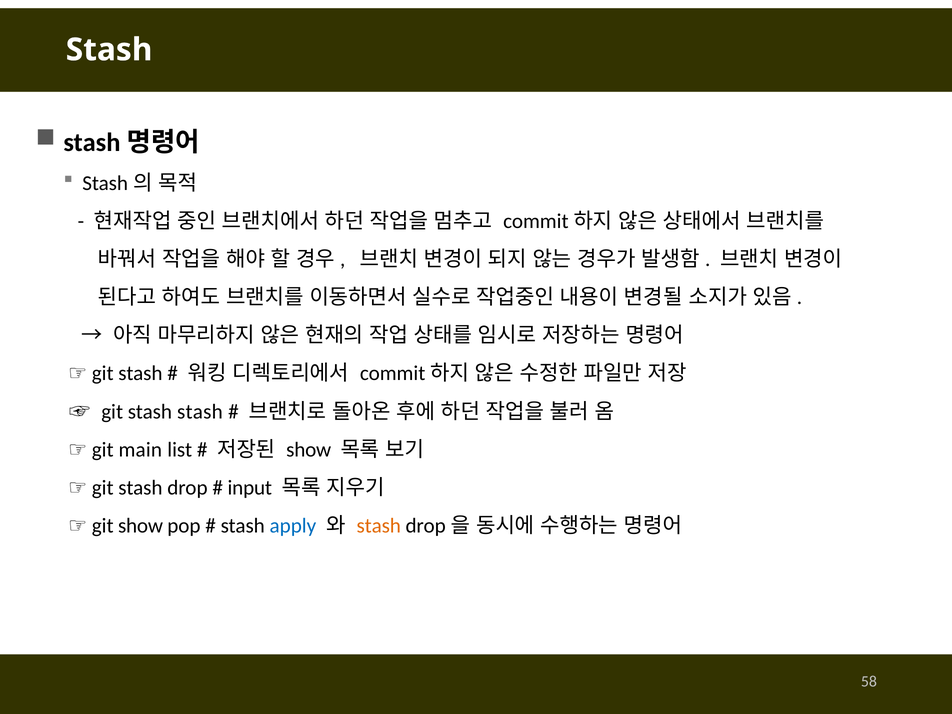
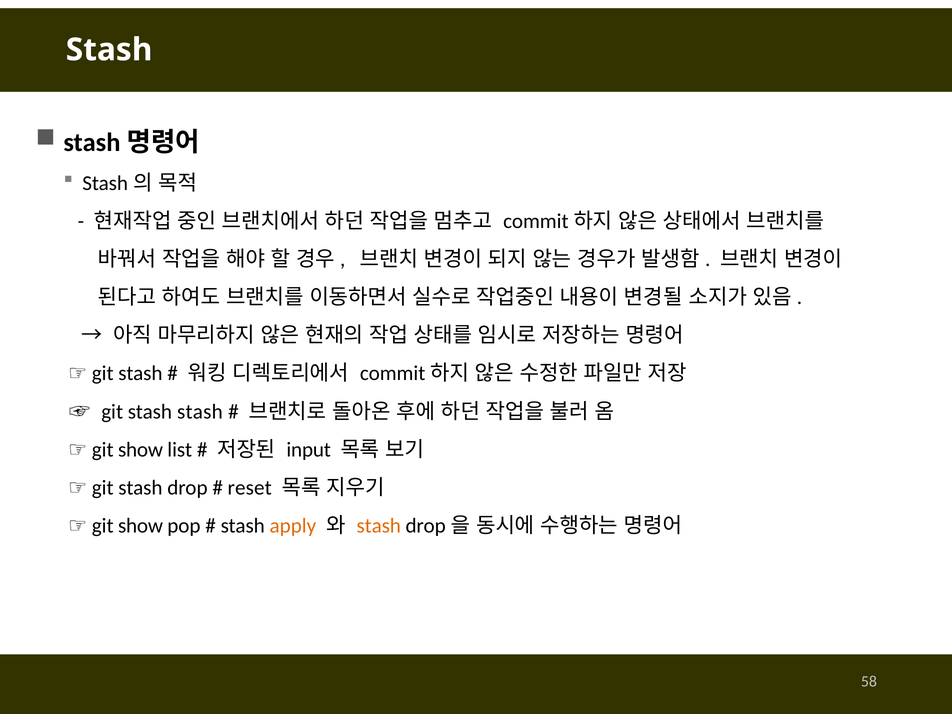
main at (140, 450): main -> show
show at (309, 450): show -> input
input: input -> reset
apply colour: blue -> orange
